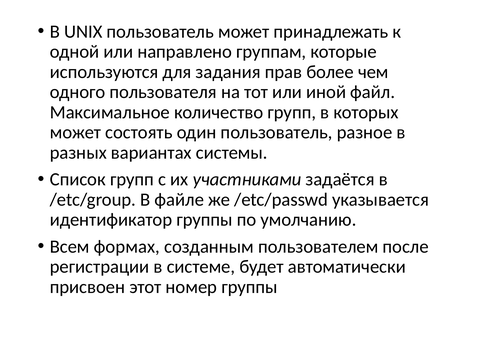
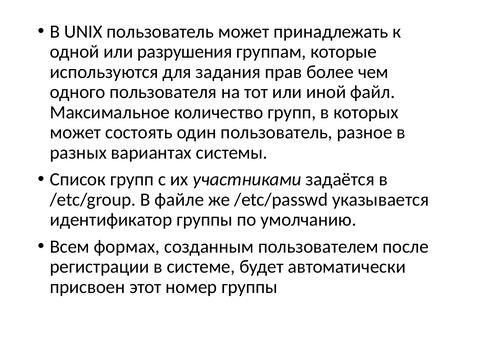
направлено: направлено -> разрушения
